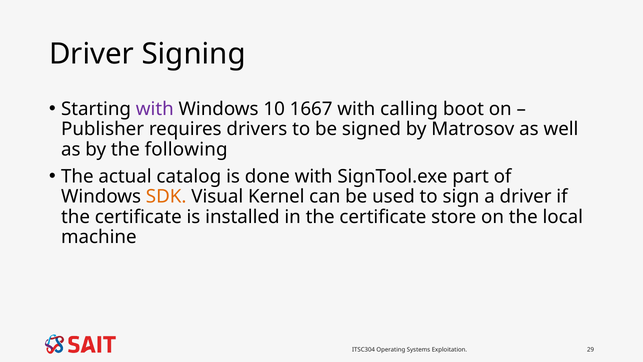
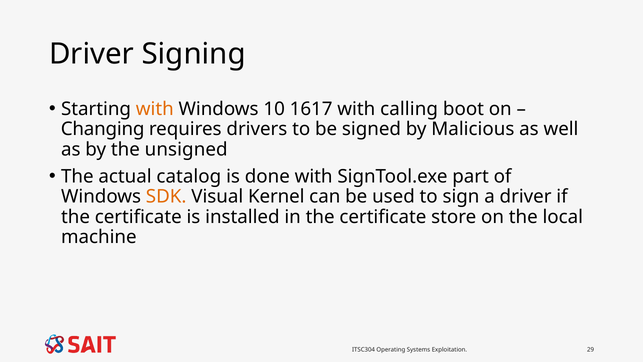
with at (155, 109) colour: purple -> orange
1667: 1667 -> 1617
Publisher: Publisher -> Changing
Matrosov: Matrosov -> Malicious
following: following -> unsigned
